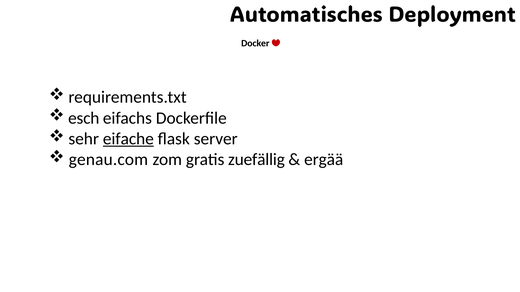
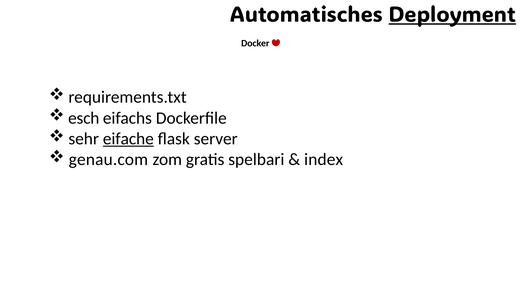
Deployment underline: none -> present
zuefällig: zuefällig -> spelbari
ergää: ergää -> index
